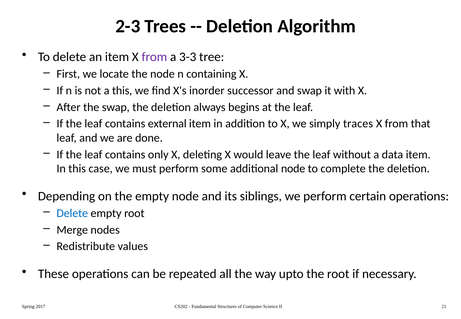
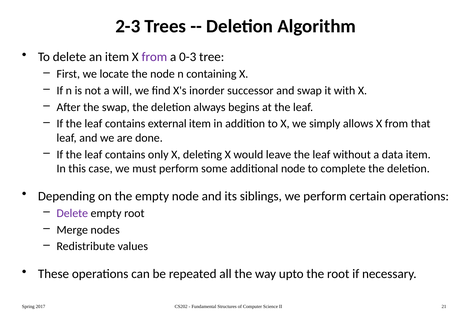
3-3: 3-3 -> 0-3
a this: this -> will
traces: traces -> allows
Delete at (72, 213) colour: blue -> purple
